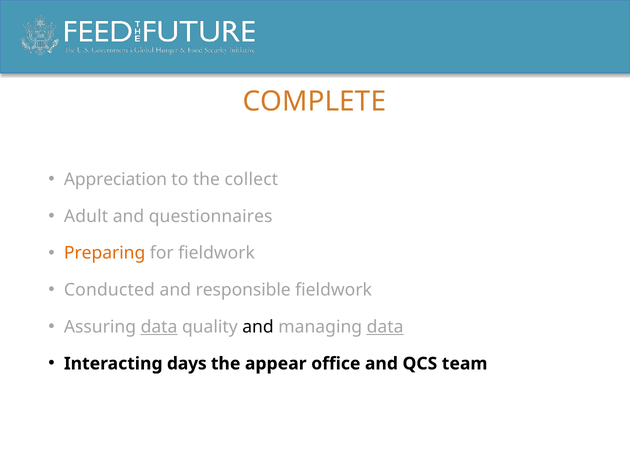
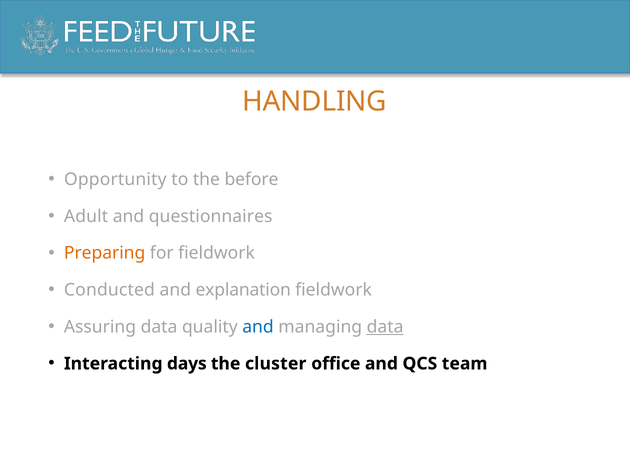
COMPLETE: COMPLETE -> HANDLING
Appreciation: Appreciation -> Opportunity
collect: collect -> before
responsible: responsible -> explanation
data at (159, 326) underline: present -> none
and at (258, 326) colour: black -> blue
appear: appear -> cluster
